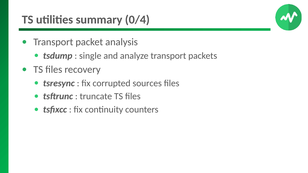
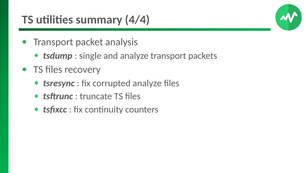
0/4: 0/4 -> 4/4
corrupted sources: sources -> analyze
